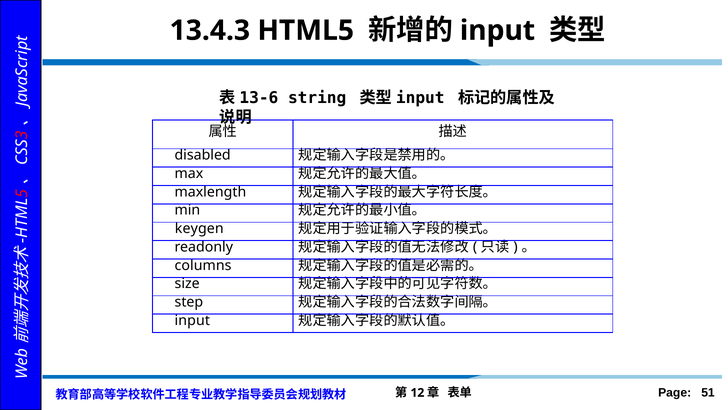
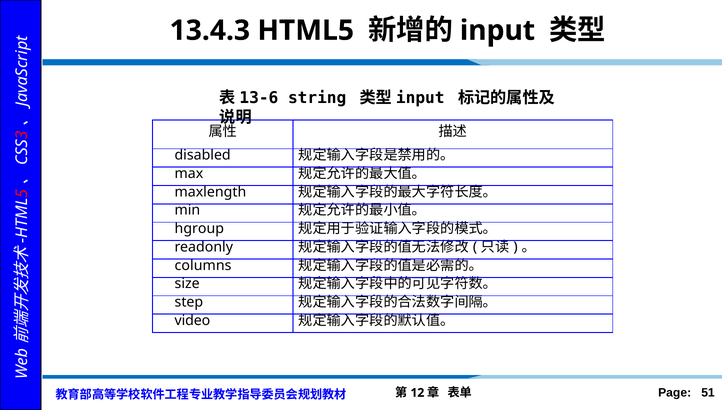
keygen: keygen -> hgroup
input at (192, 320): input -> video
